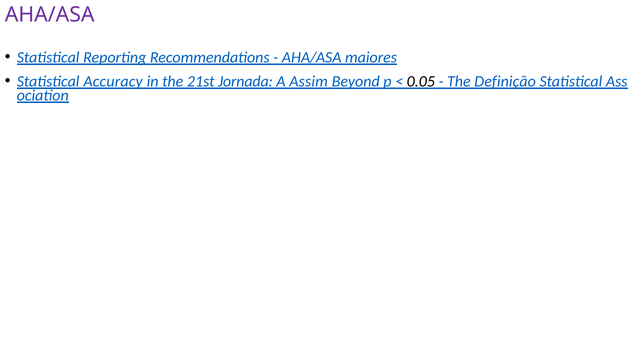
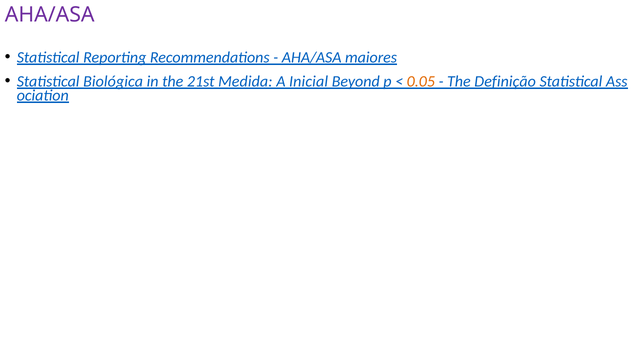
Accuracy: Accuracy -> Biológica
Jornada: Jornada -> Medida
Assim: Assim -> Inicial
0.05 colour: black -> orange
